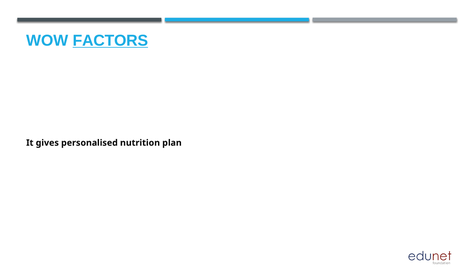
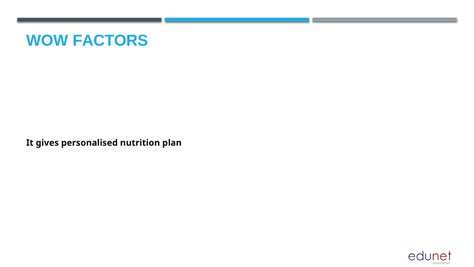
FACTORS underline: present -> none
